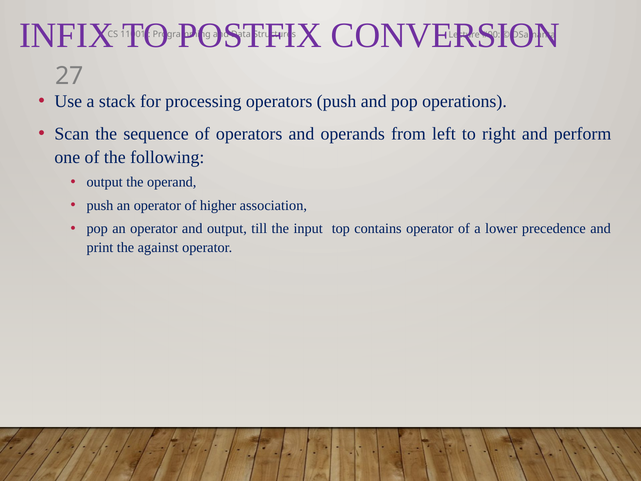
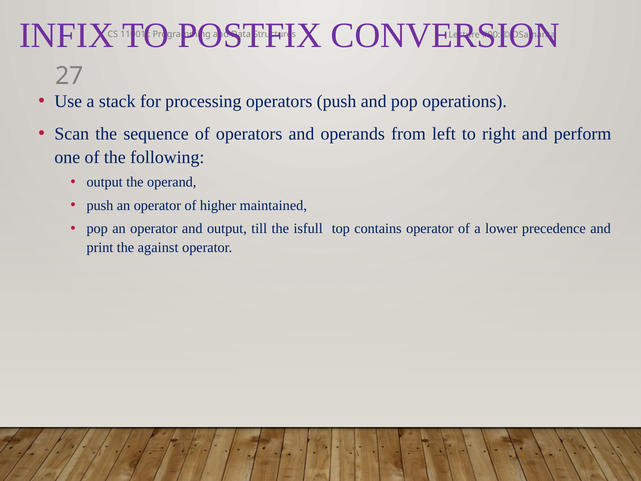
association: association -> maintained
input: input -> isfull
